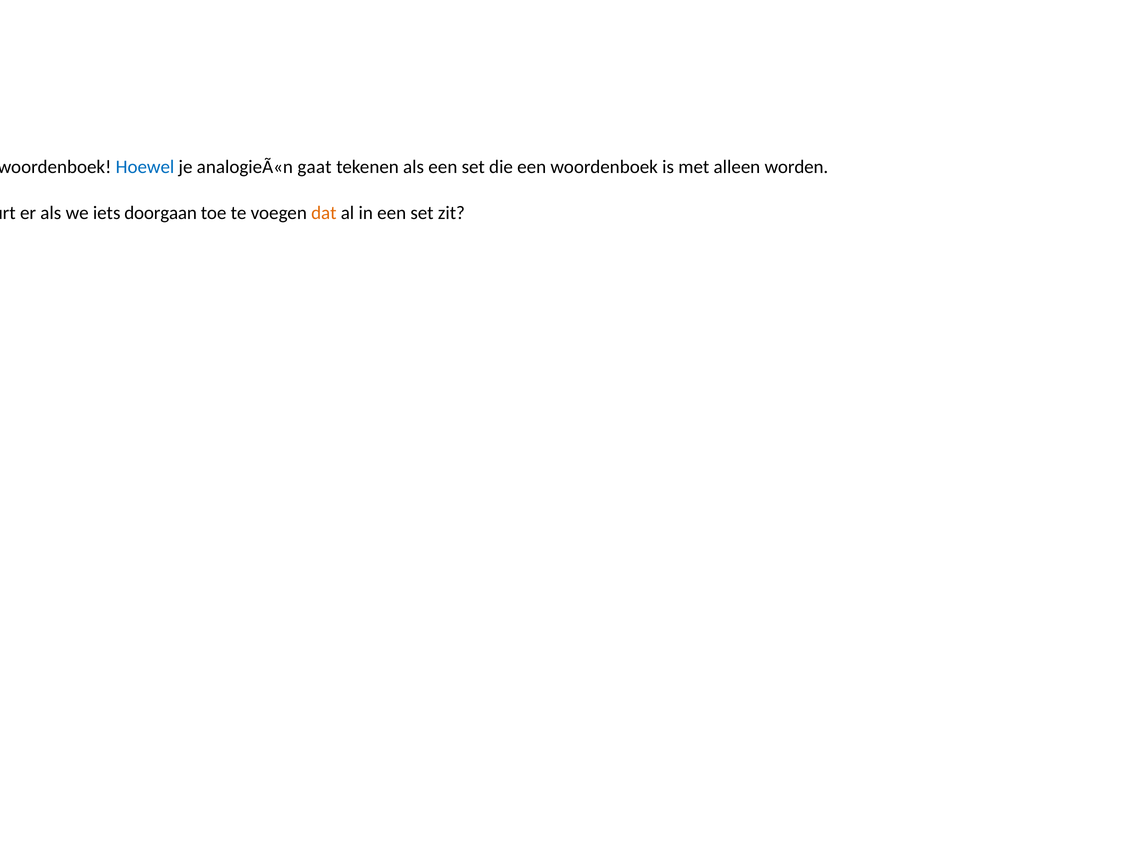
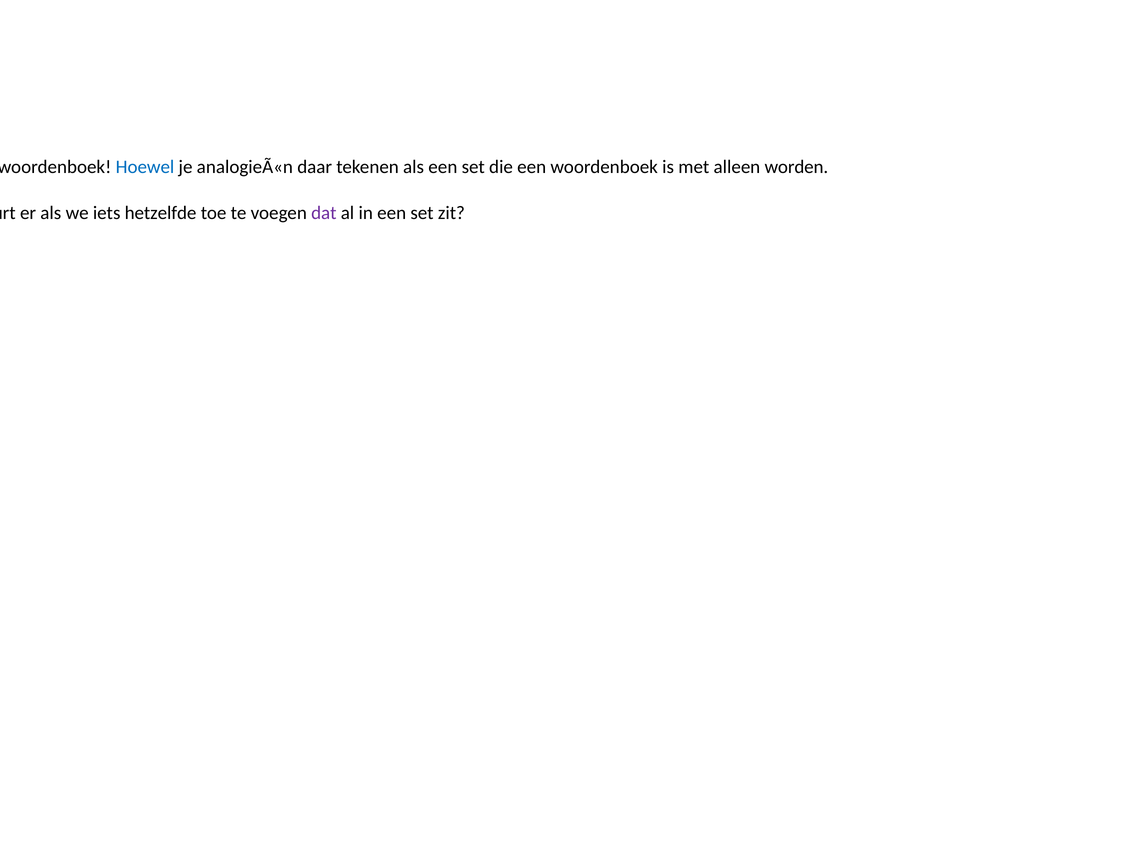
gaat: gaat -> daar
doorgaan: doorgaan -> hetzelfde
dat at (324, 213) colour: orange -> purple
